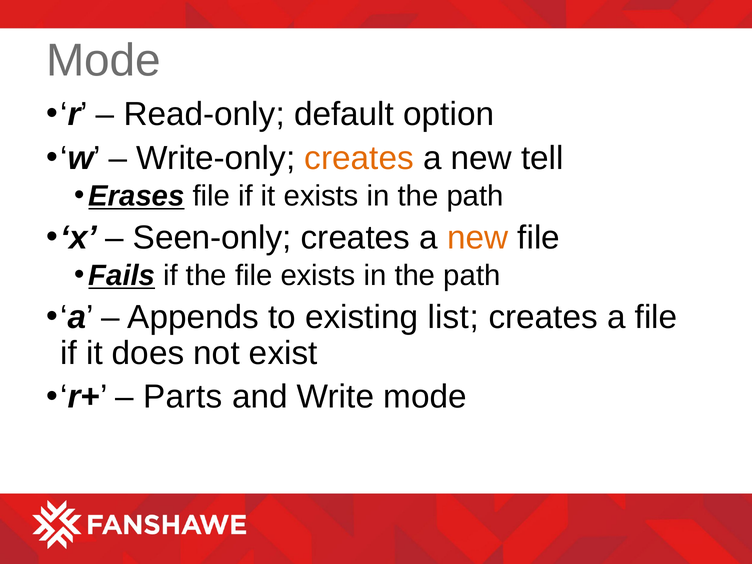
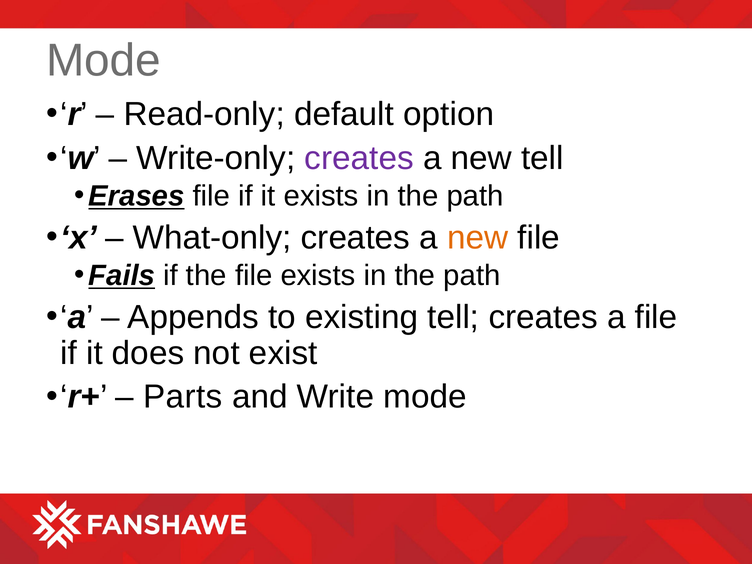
creates at (359, 158) colour: orange -> purple
Seen-only: Seen-only -> What-only
existing list: list -> tell
